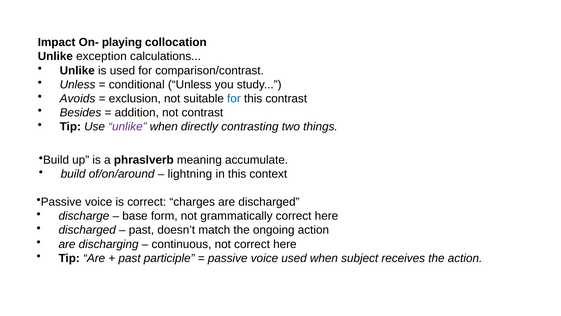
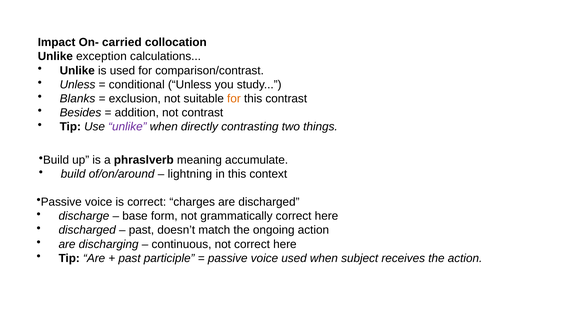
playing: playing -> carried
Avoids: Avoids -> Blanks
for at (234, 98) colour: blue -> orange
